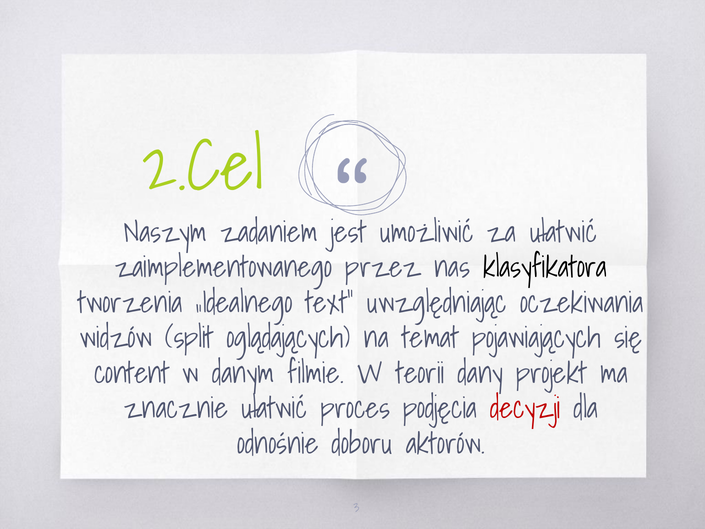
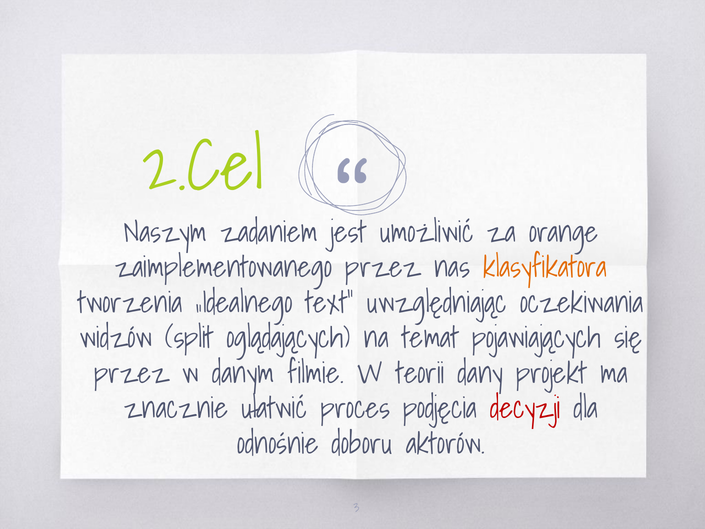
za ułatwić: ułatwić -> orange
klasyfikatora colour: black -> orange
content at (132, 373): content -> przez
